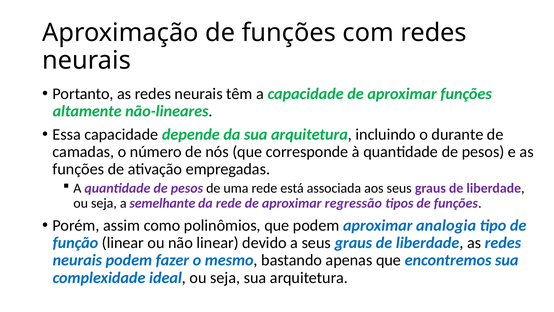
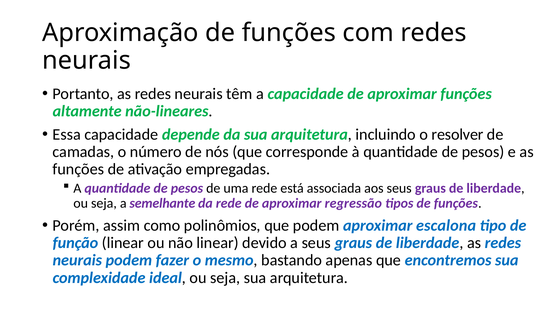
durante: durante -> resolver
analogia: analogia -> escalona
